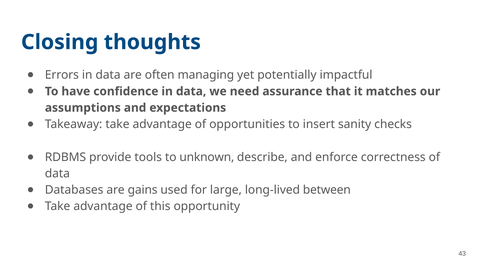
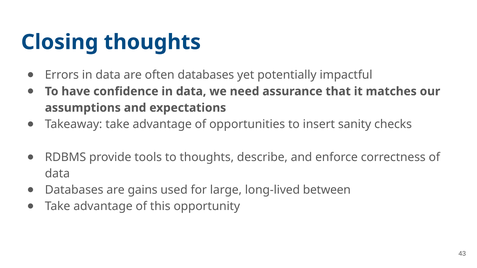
often managing: managing -> databases
to unknown: unknown -> thoughts
